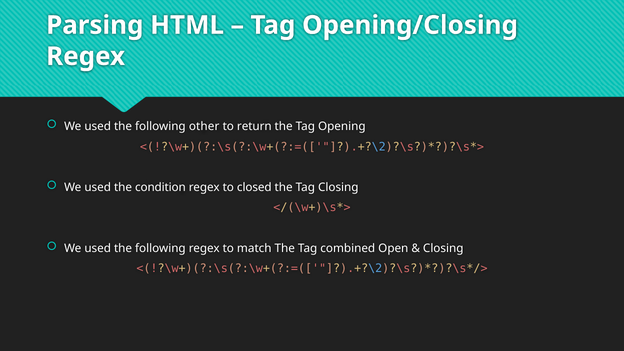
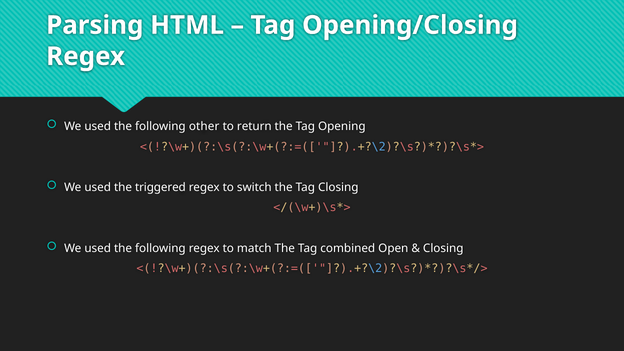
condition: condition -> triggered
closed: closed -> switch
